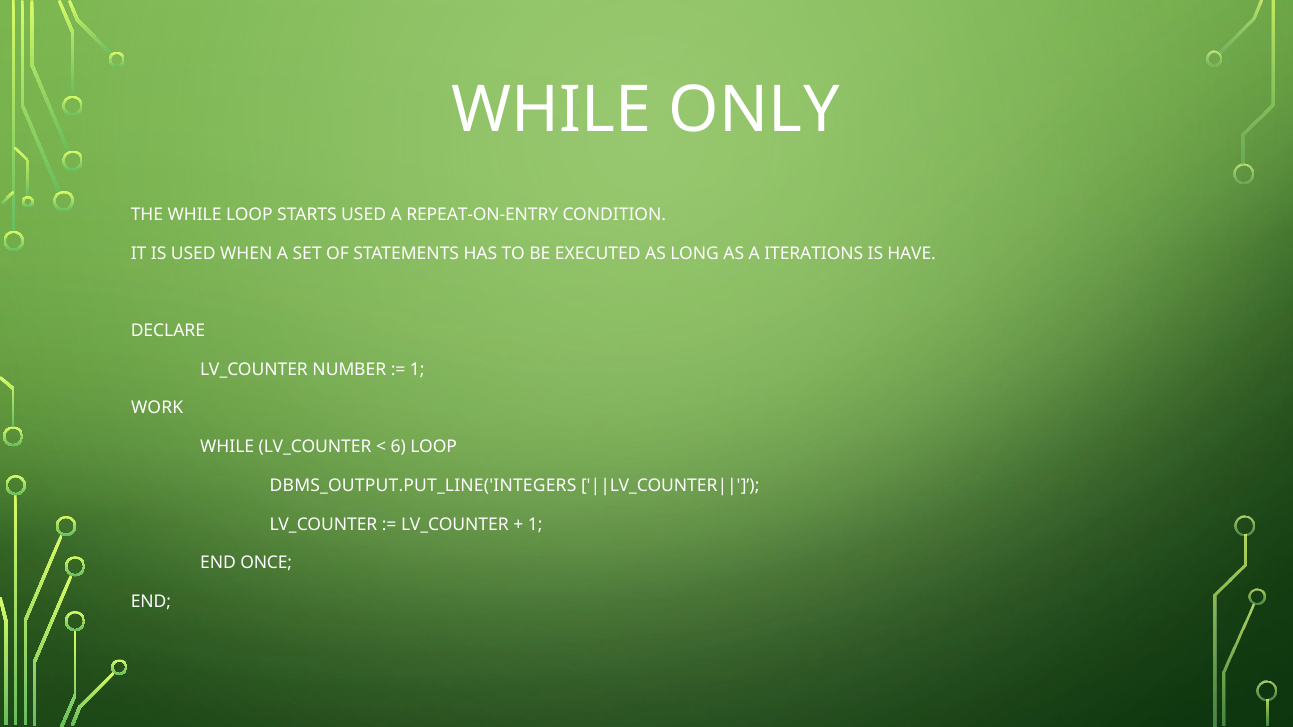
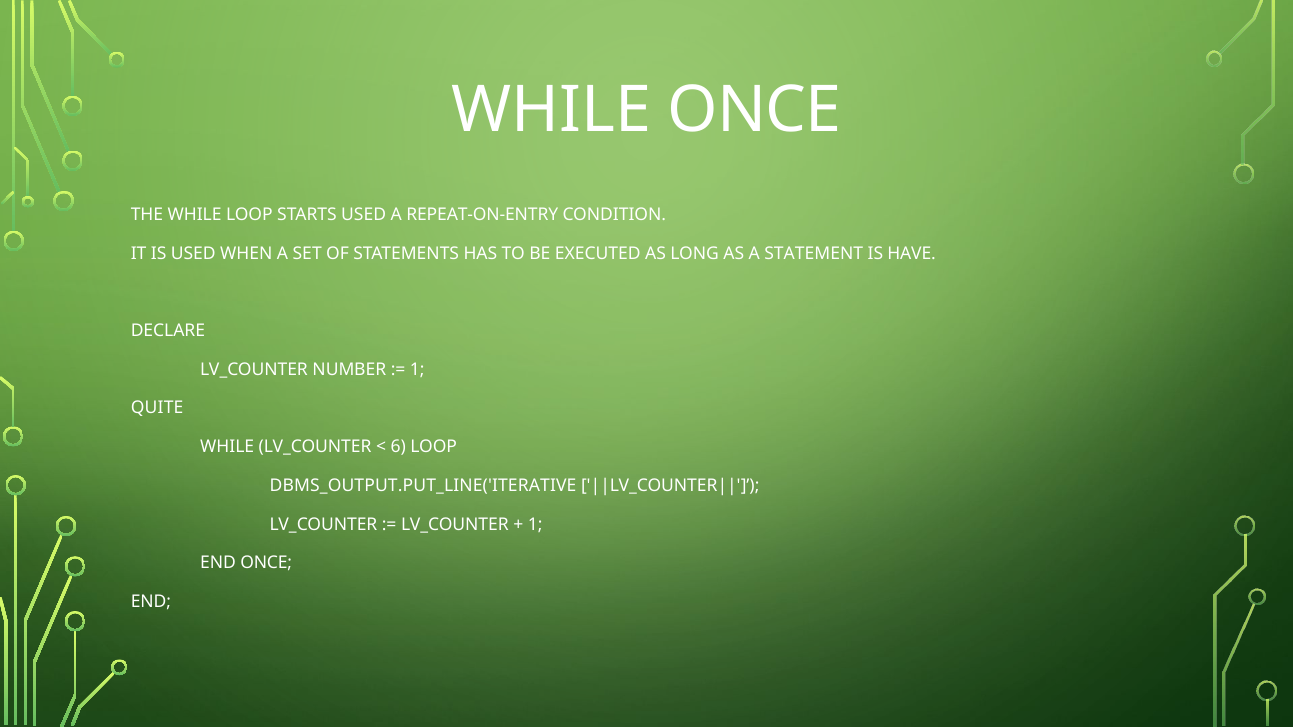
WHILE ONLY: ONLY -> ONCE
ITERATIONS: ITERATIONS -> STATEMENT
WORK: WORK -> QUITE
DBMS_OUTPUT.PUT_LINE('INTEGERS: DBMS_OUTPUT.PUT_LINE('INTEGERS -> DBMS_OUTPUT.PUT_LINE('ITERATIVE
